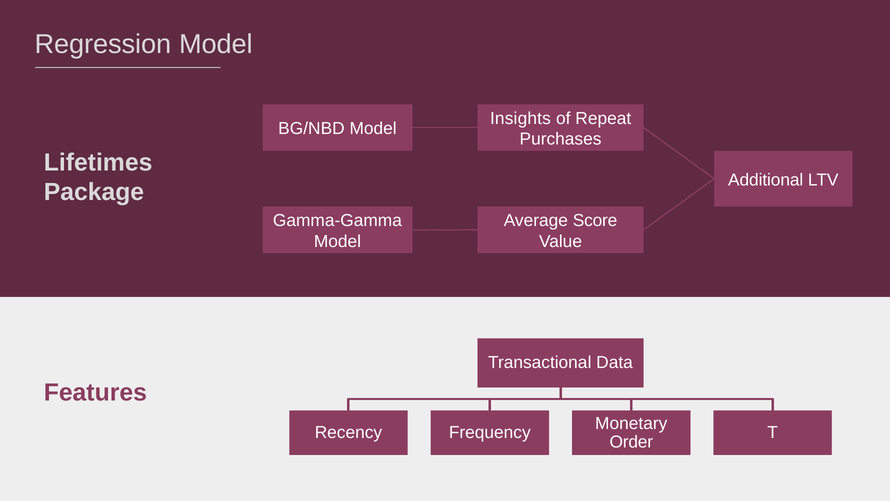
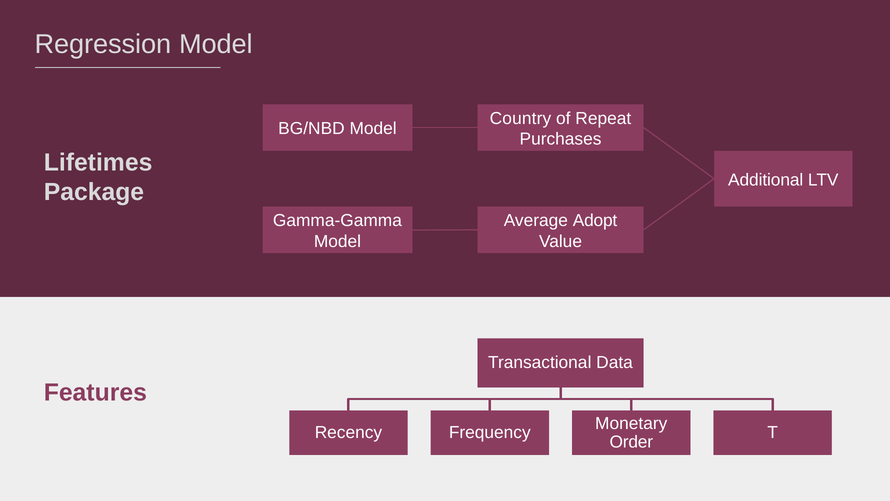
Insights: Insights -> Country
Score: Score -> Adopt
